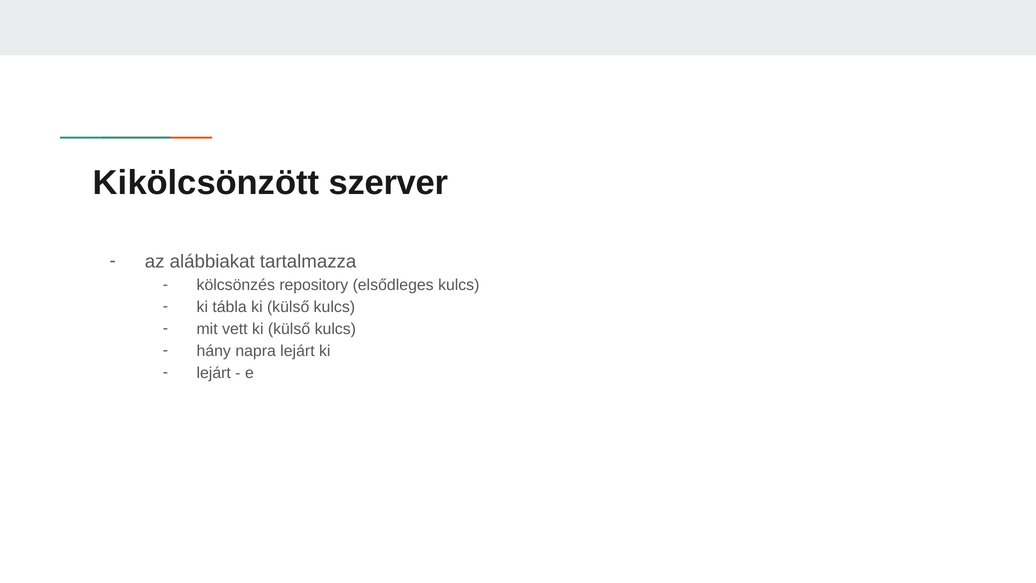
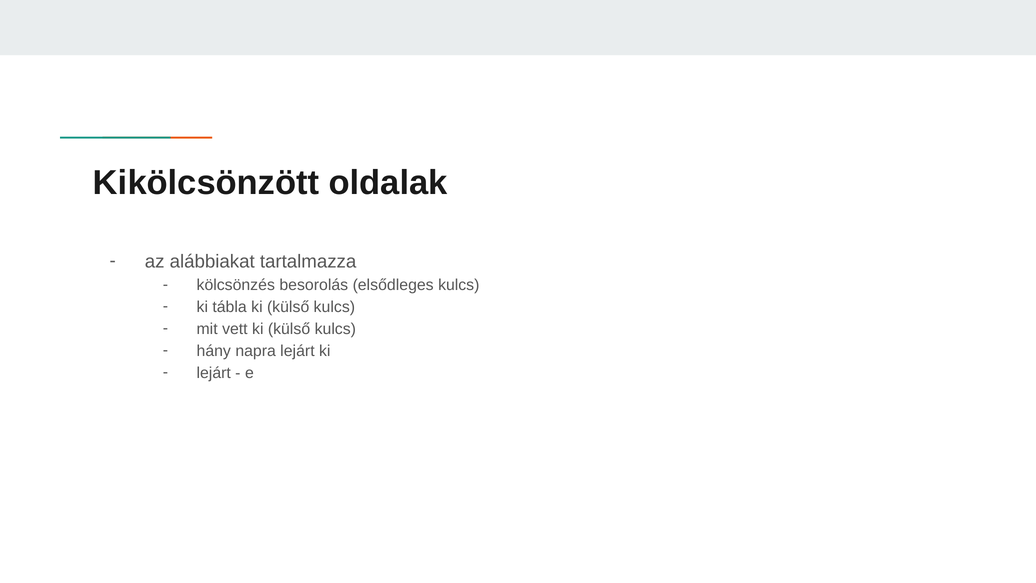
szerver: szerver -> oldalak
repository: repository -> besorolás
